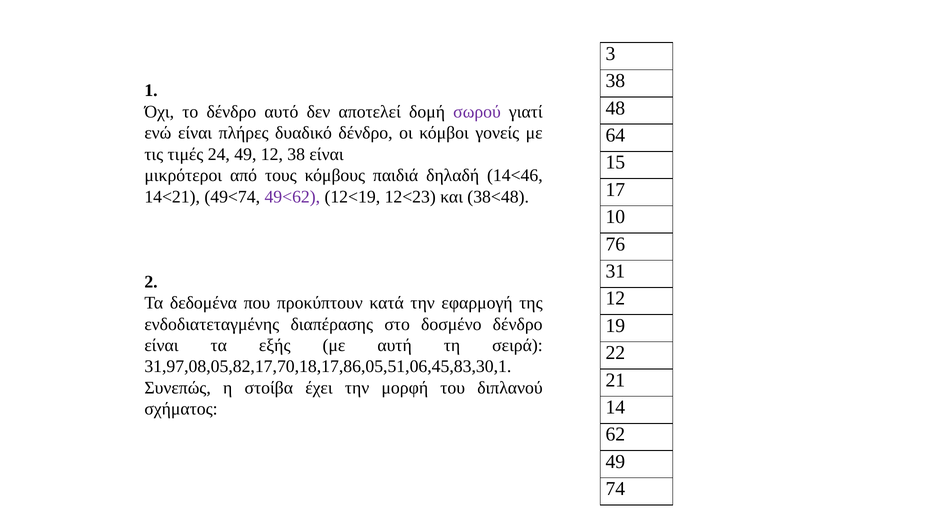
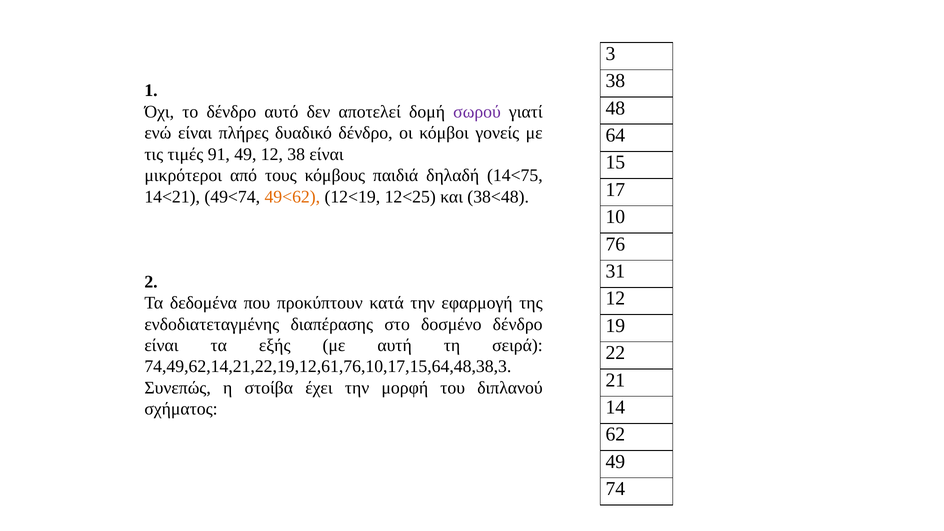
24: 24 -> 91
14<46: 14<46 -> 14<75
49<62 colour: purple -> orange
12<23: 12<23 -> 12<25
31,97,08,05,82,17,70,18,17,86,05,51,06,45,83,30,1: 31,97,08,05,82,17,70,18,17,86,05,51,06,45,83,30,1 -> 74,49,62,14,21,22,19,12,61,76,10,17,15,64,48,38,3
